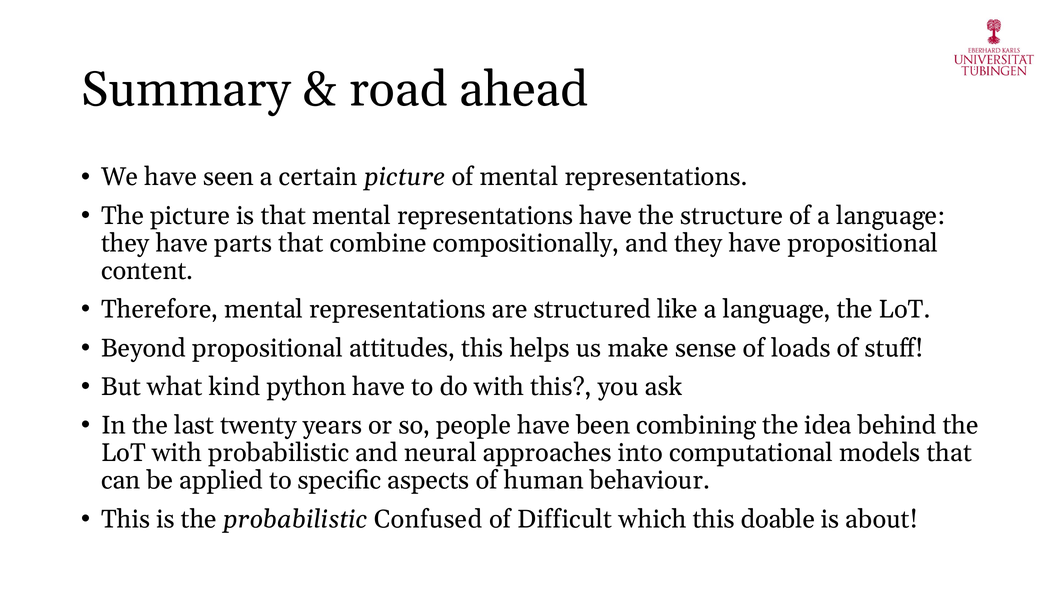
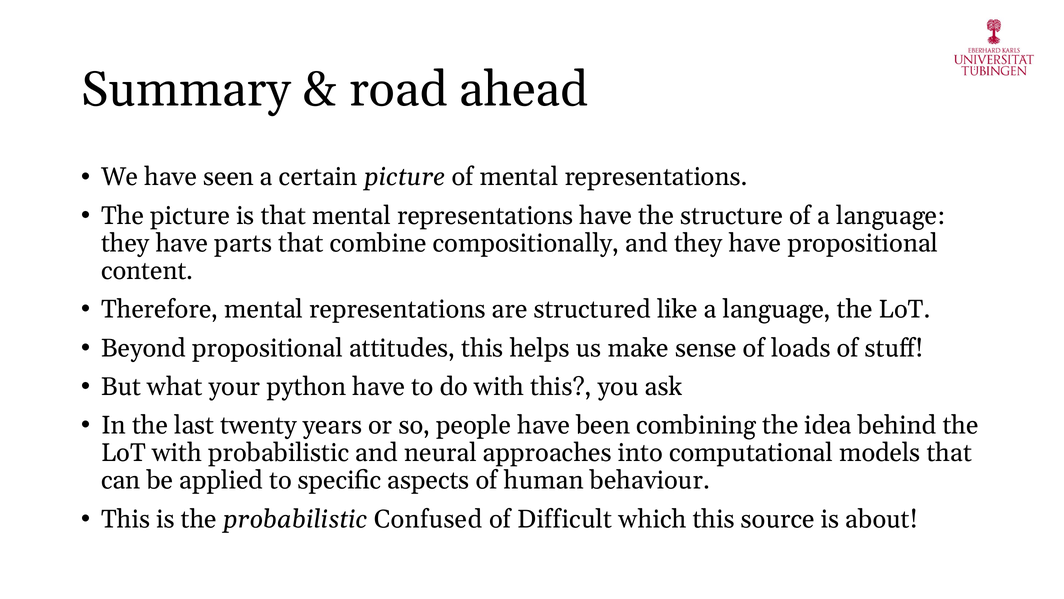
kind: kind -> your
doable: doable -> source
